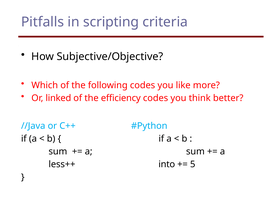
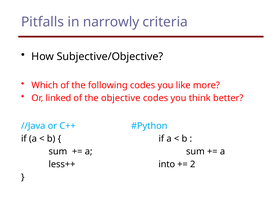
scripting: scripting -> narrowly
efficiency: efficiency -> objective
5: 5 -> 2
